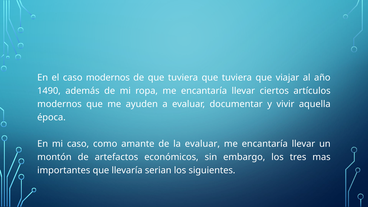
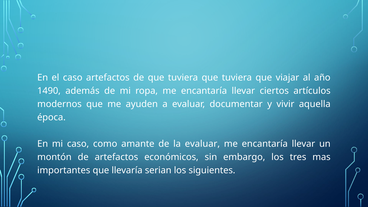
caso modernos: modernos -> artefactos
